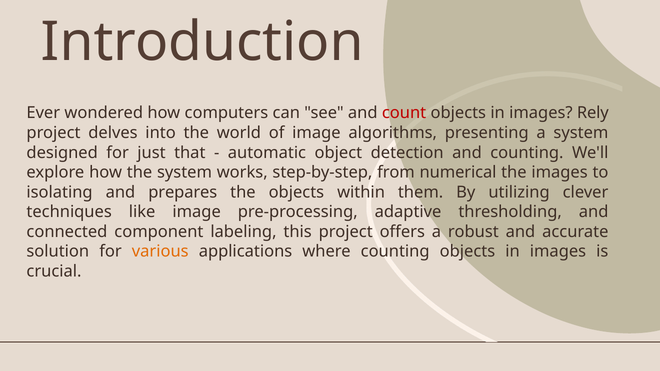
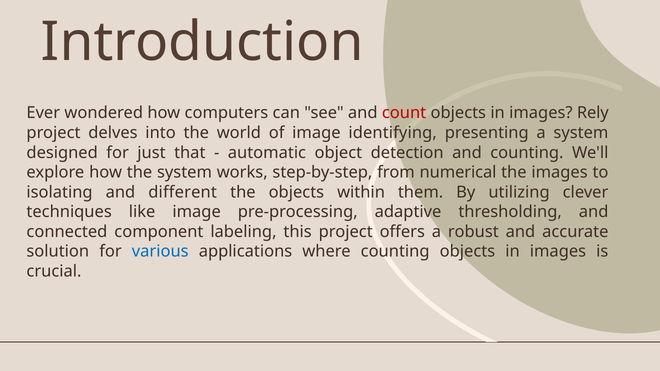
algorithms: algorithms -> identifying
prepares: prepares -> different
various colour: orange -> blue
